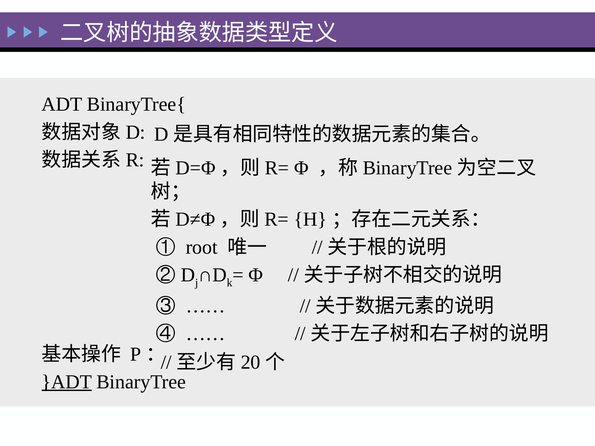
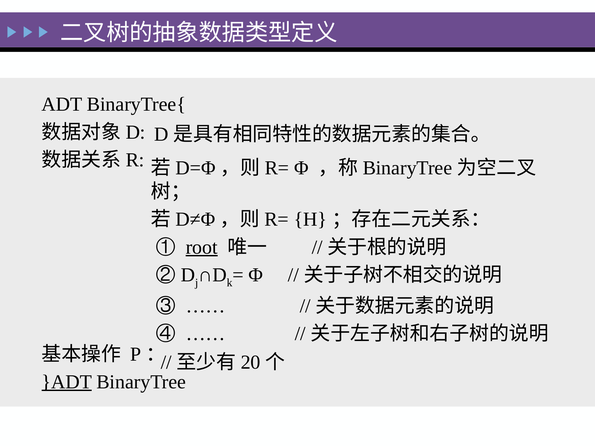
root underline: none -> present
